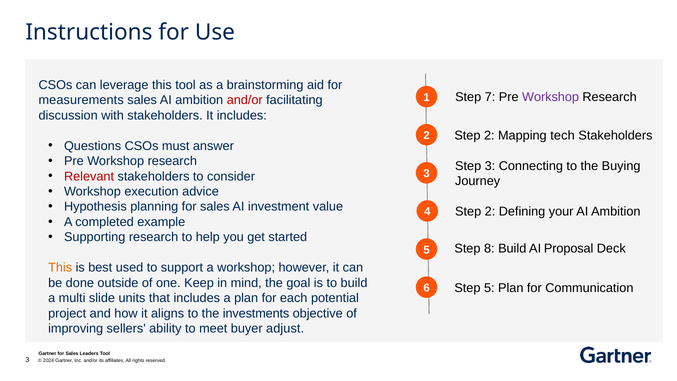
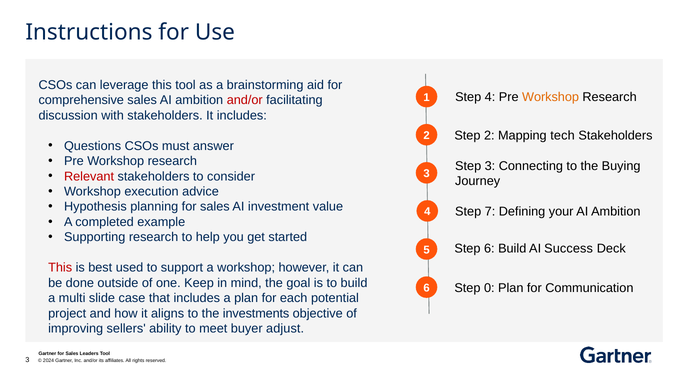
Step 7: 7 -> 4
Workshop at (551, 97) colour: purple -> orange
measurements: measurements -> comprehensive
2 at (490, 212): 2 -> 7
Step 8: 8 -> 6
Proposal: Proposal -> Success
This at (60, 268) colour: orange -> red
Step 5: 5 -> 0
units: units -> case
